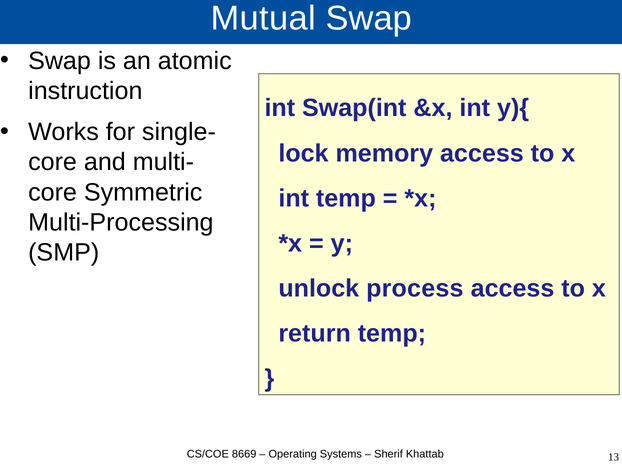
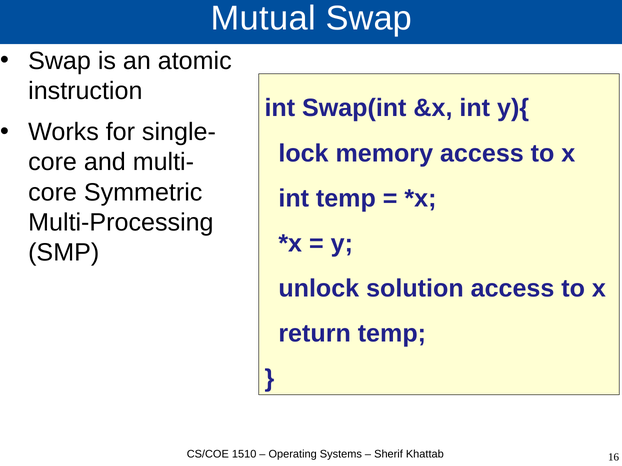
process: process -> solution
8669: 8669 -> 1510
13: 13 -> 16
